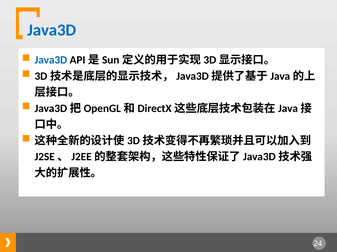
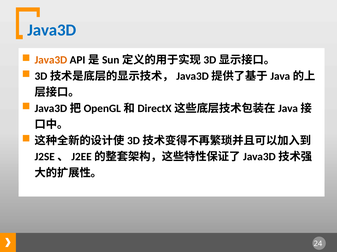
Java3D at (51, 60) colour: blue -> orange
